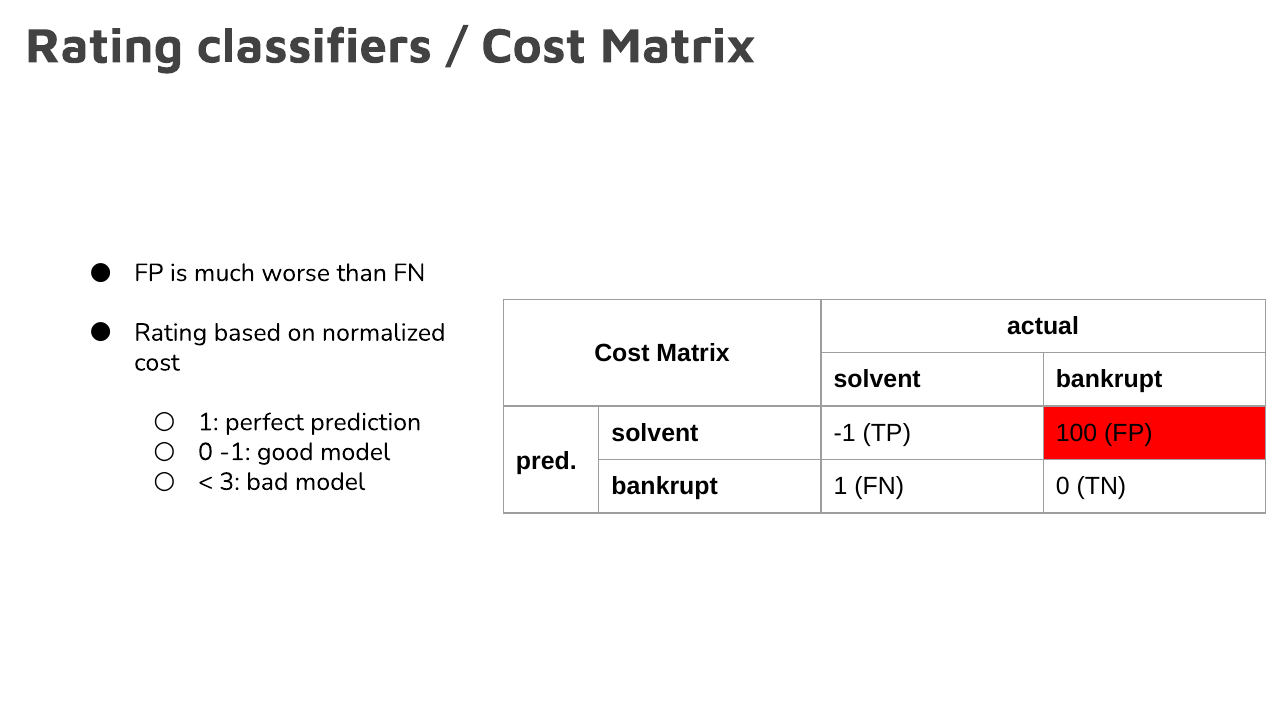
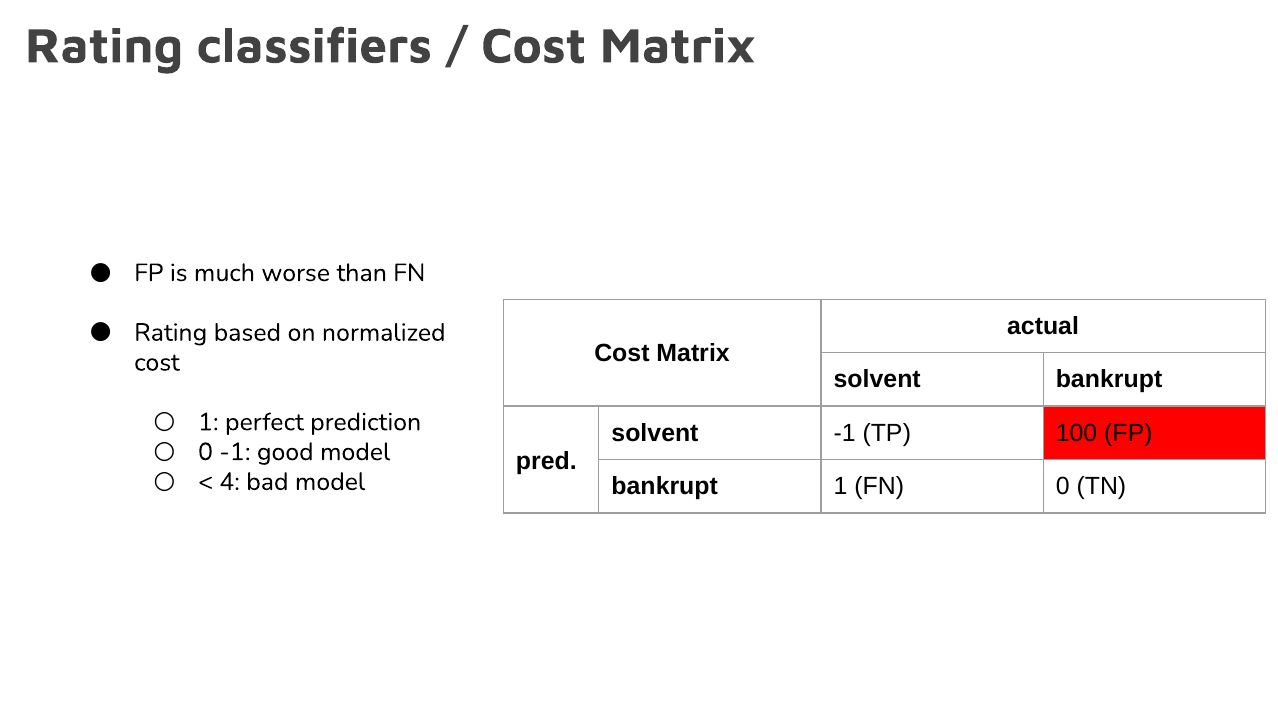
3: 3 -> 4
